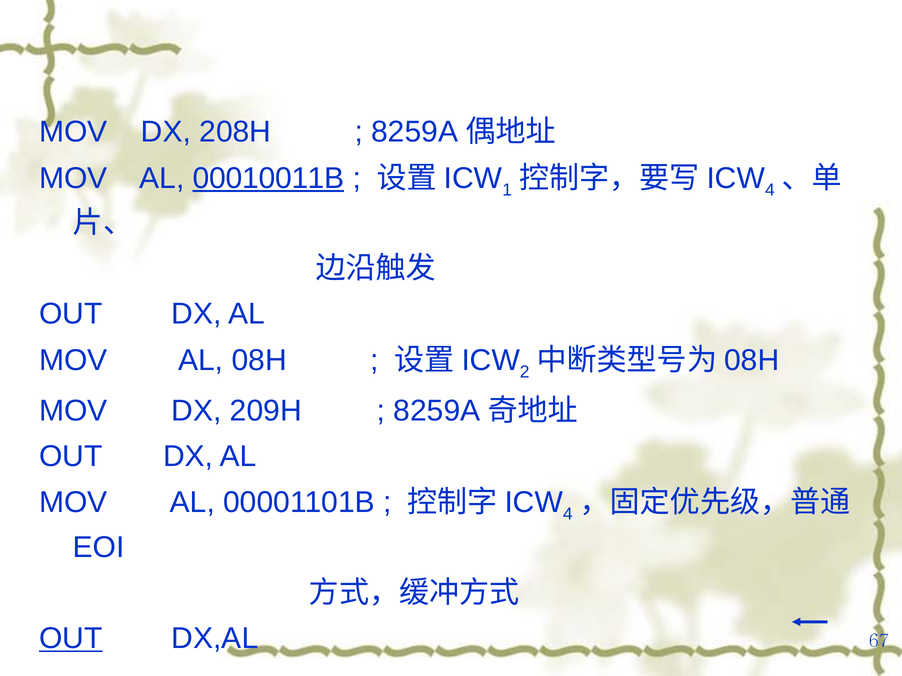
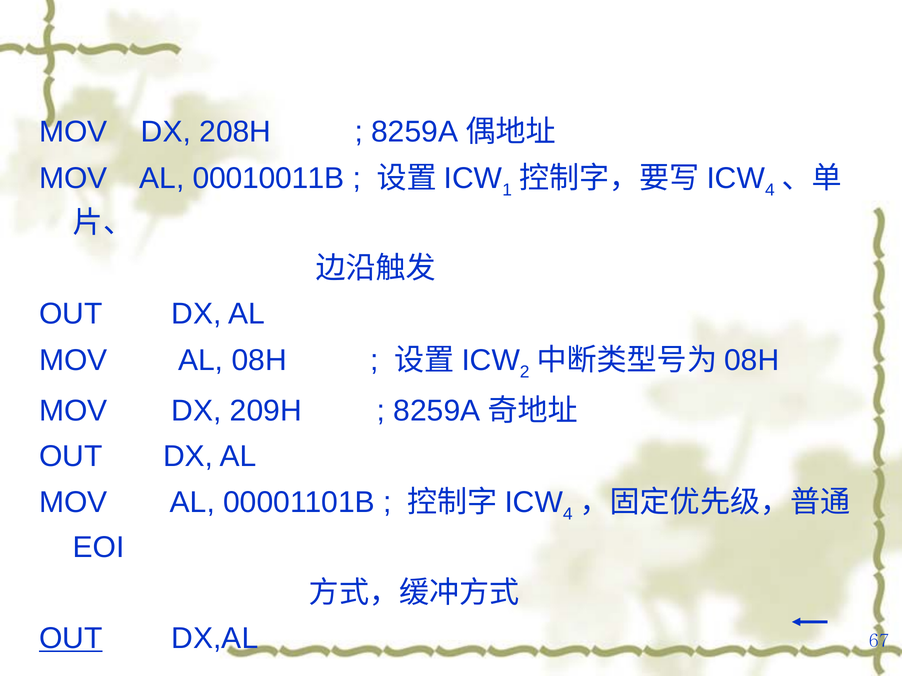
00010011B underline: present -> none
